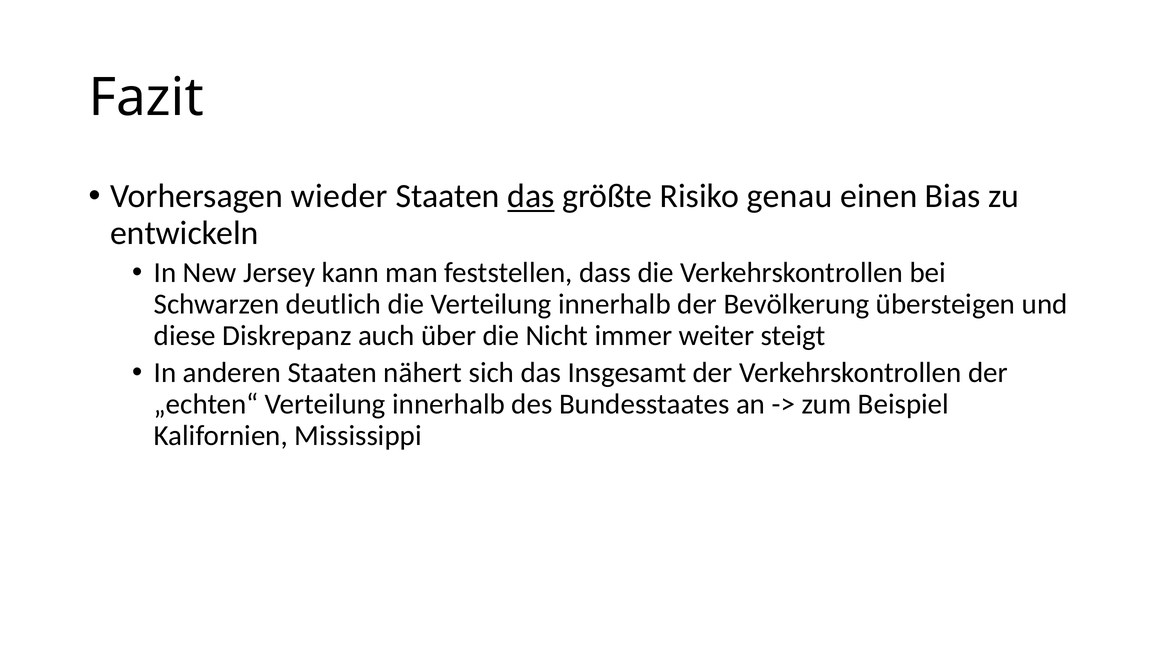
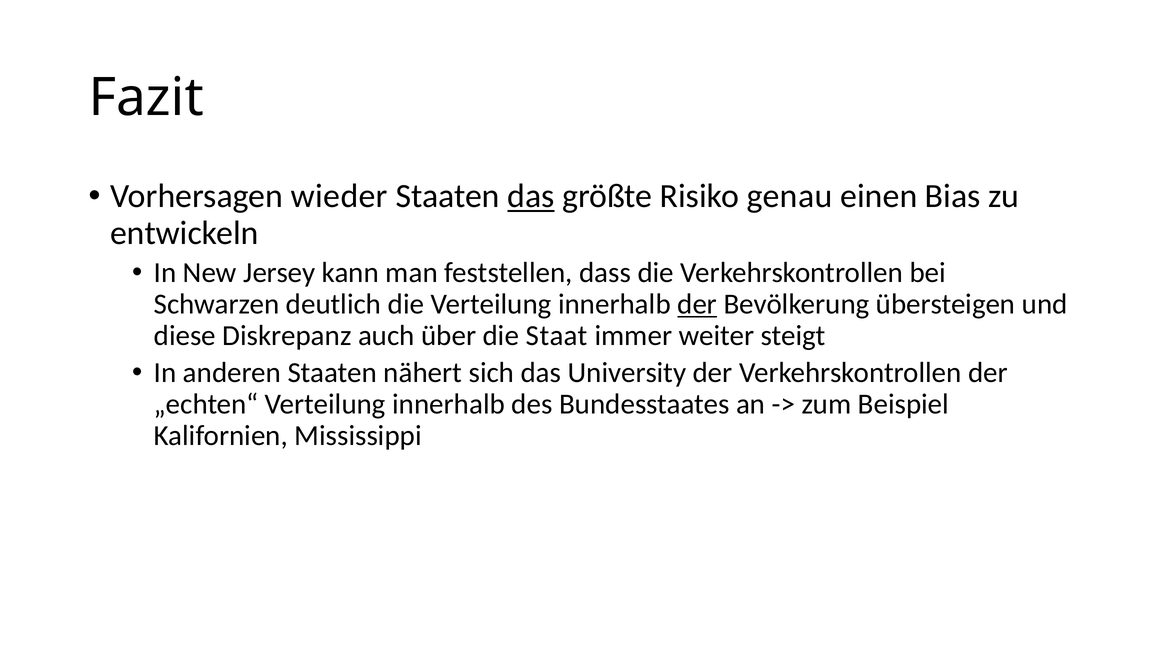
der at (697, 304) underline: none -> present
Nicht: Nicht -> Staat
Insgesamt: Insgesamt -> University
